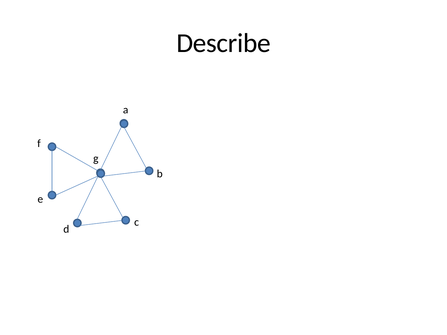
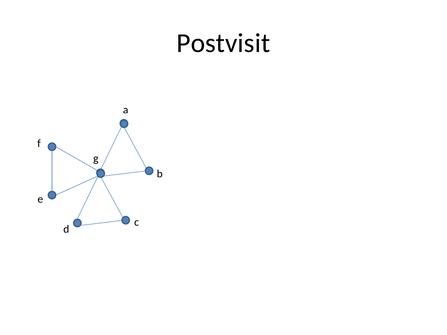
Describe: Describe -> Postvisit
